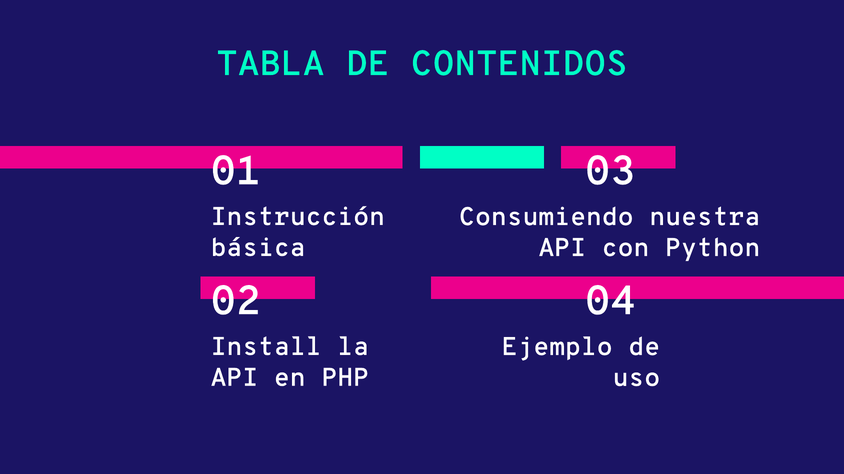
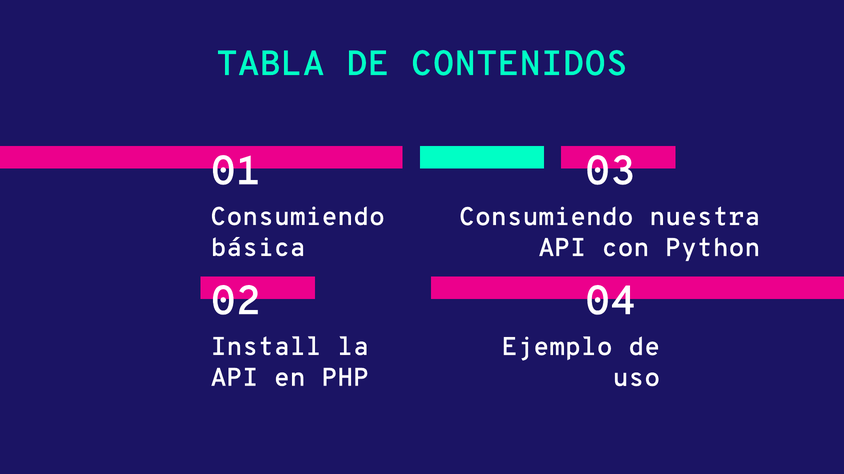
Instrucción at (298, 217): Instrucción -> Consumiendo
